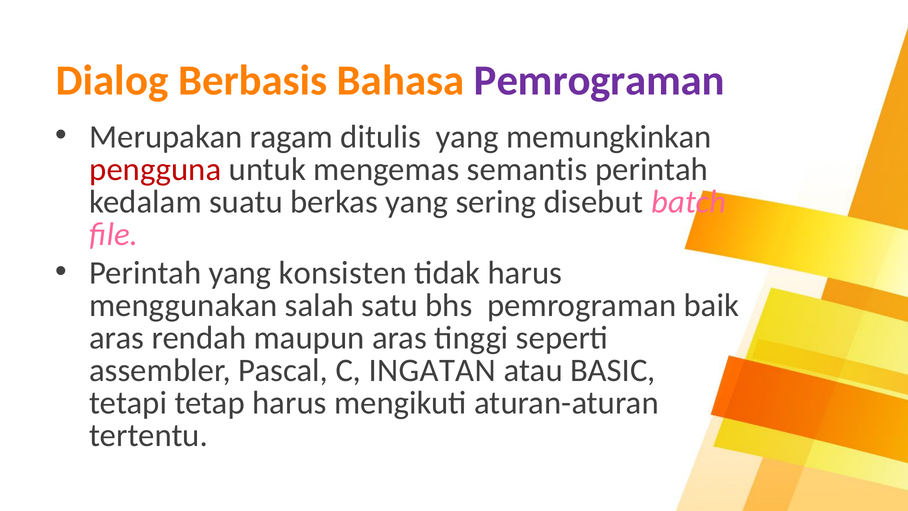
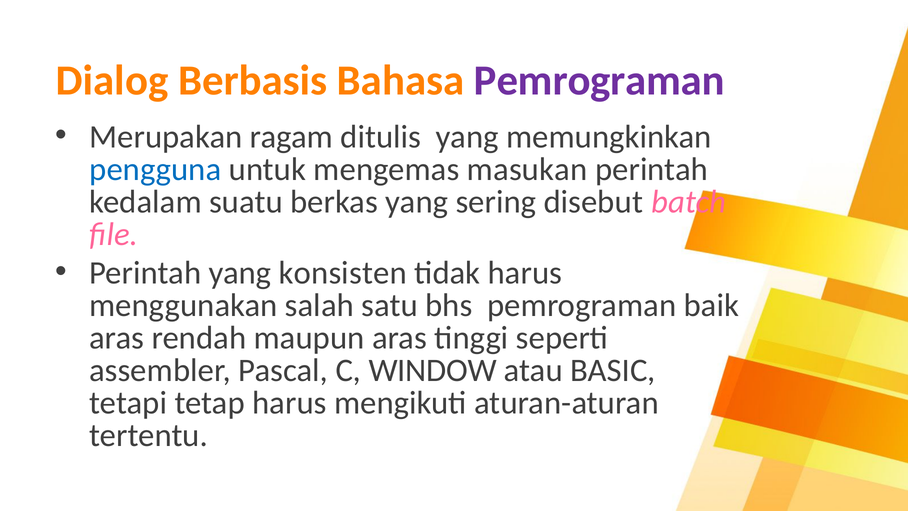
pengguna colour: red -> blue
semantis: semantis -> masukan
INGATAN: INGATAN -> WINDOW
